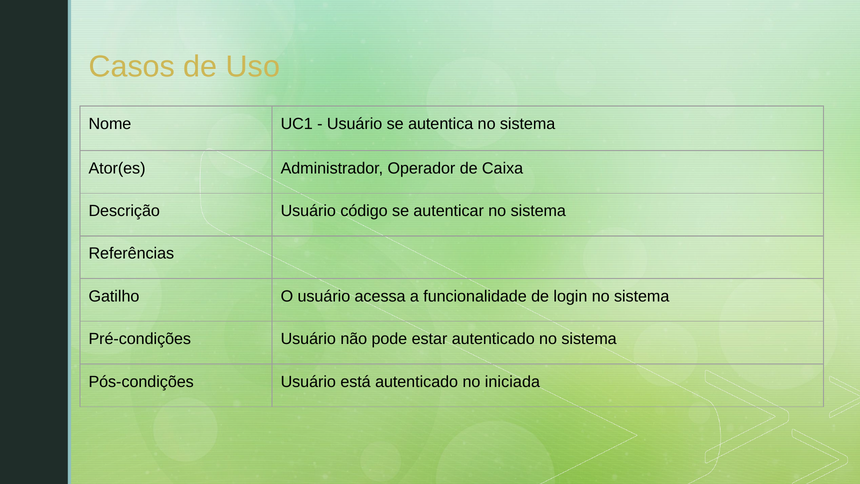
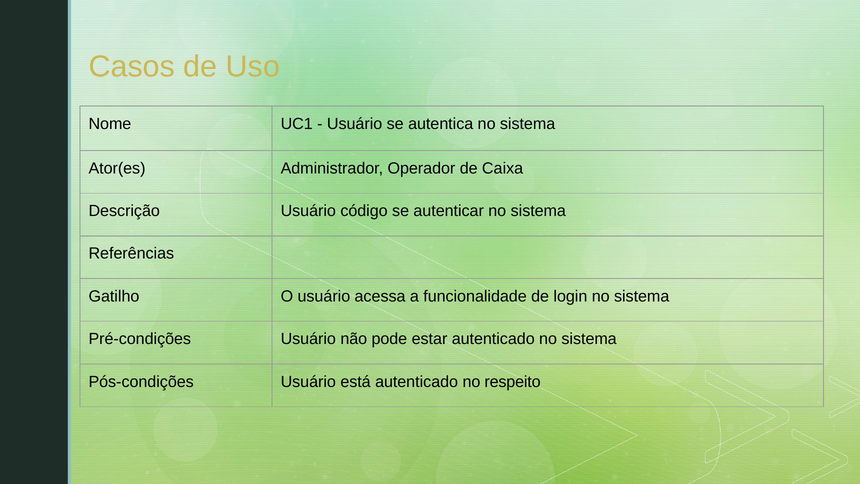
iniciada: iniciada -> respeito
